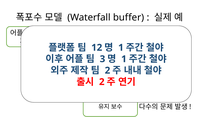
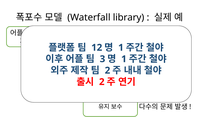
buffer: buffer -> library
